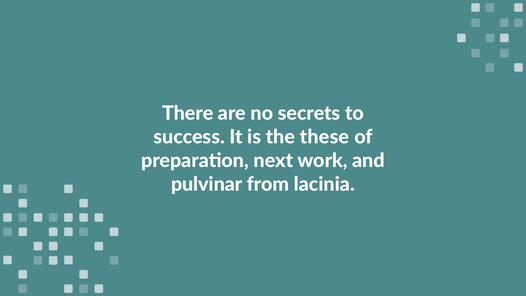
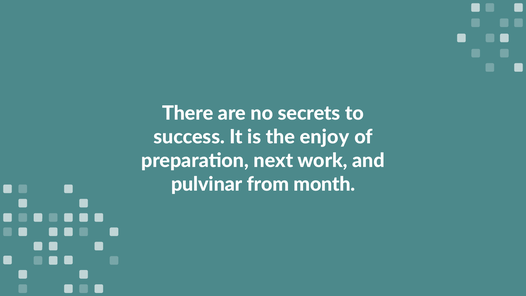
these: these -> enjoy
lacinia: lacinia -> month
